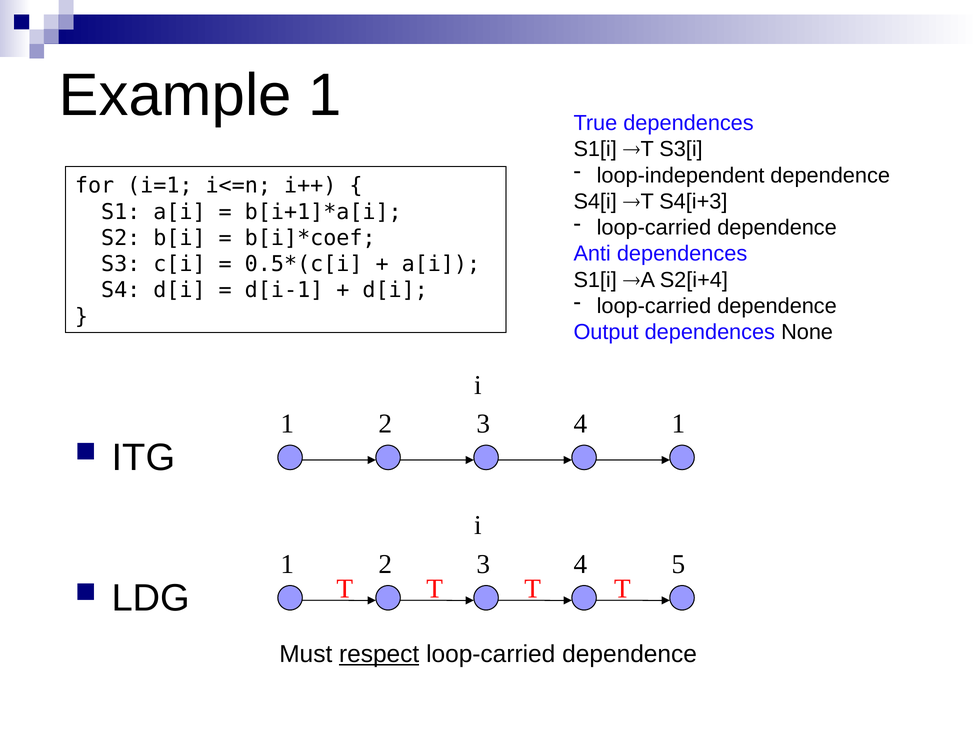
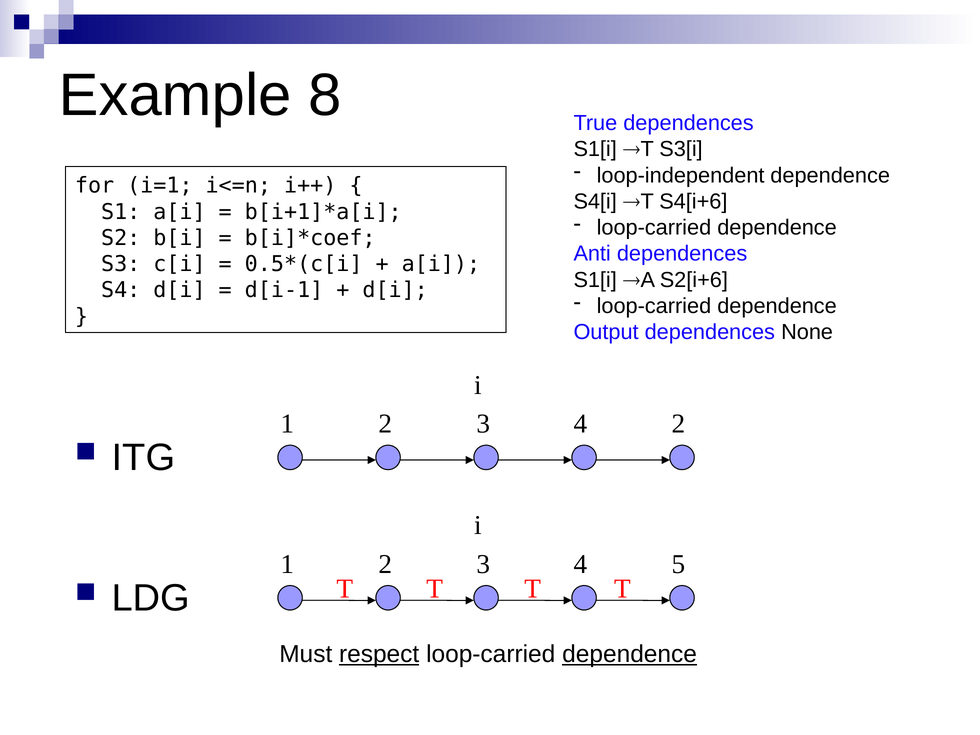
Example 1: 1 -> 8
S4[i+3: S4[i+3 -> S4[i+6
S2[i+4: S2[i+4 -> S2[i+6
1 1: 1 -> 2
dependence at (630, 654) underline: none -> present
